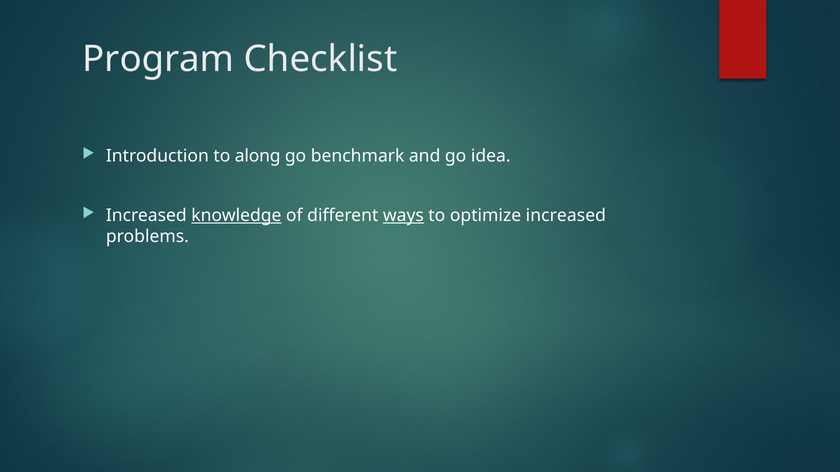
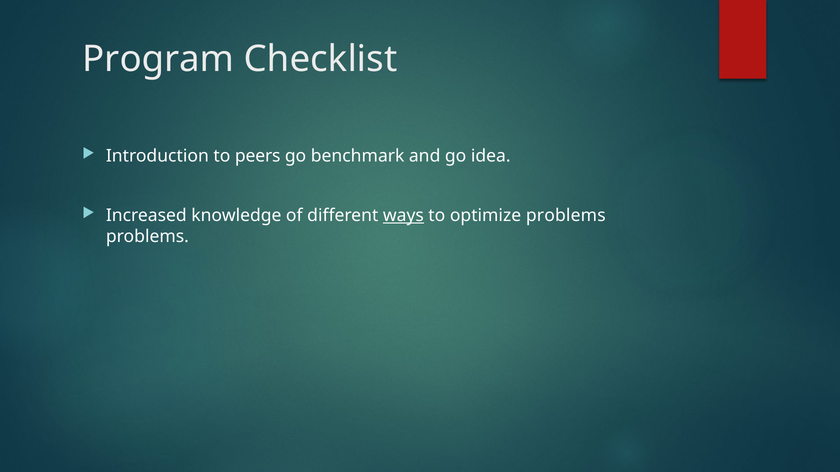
along: along -> peers
knowledge underline: present -> none
optimize increased: increased -> problems
